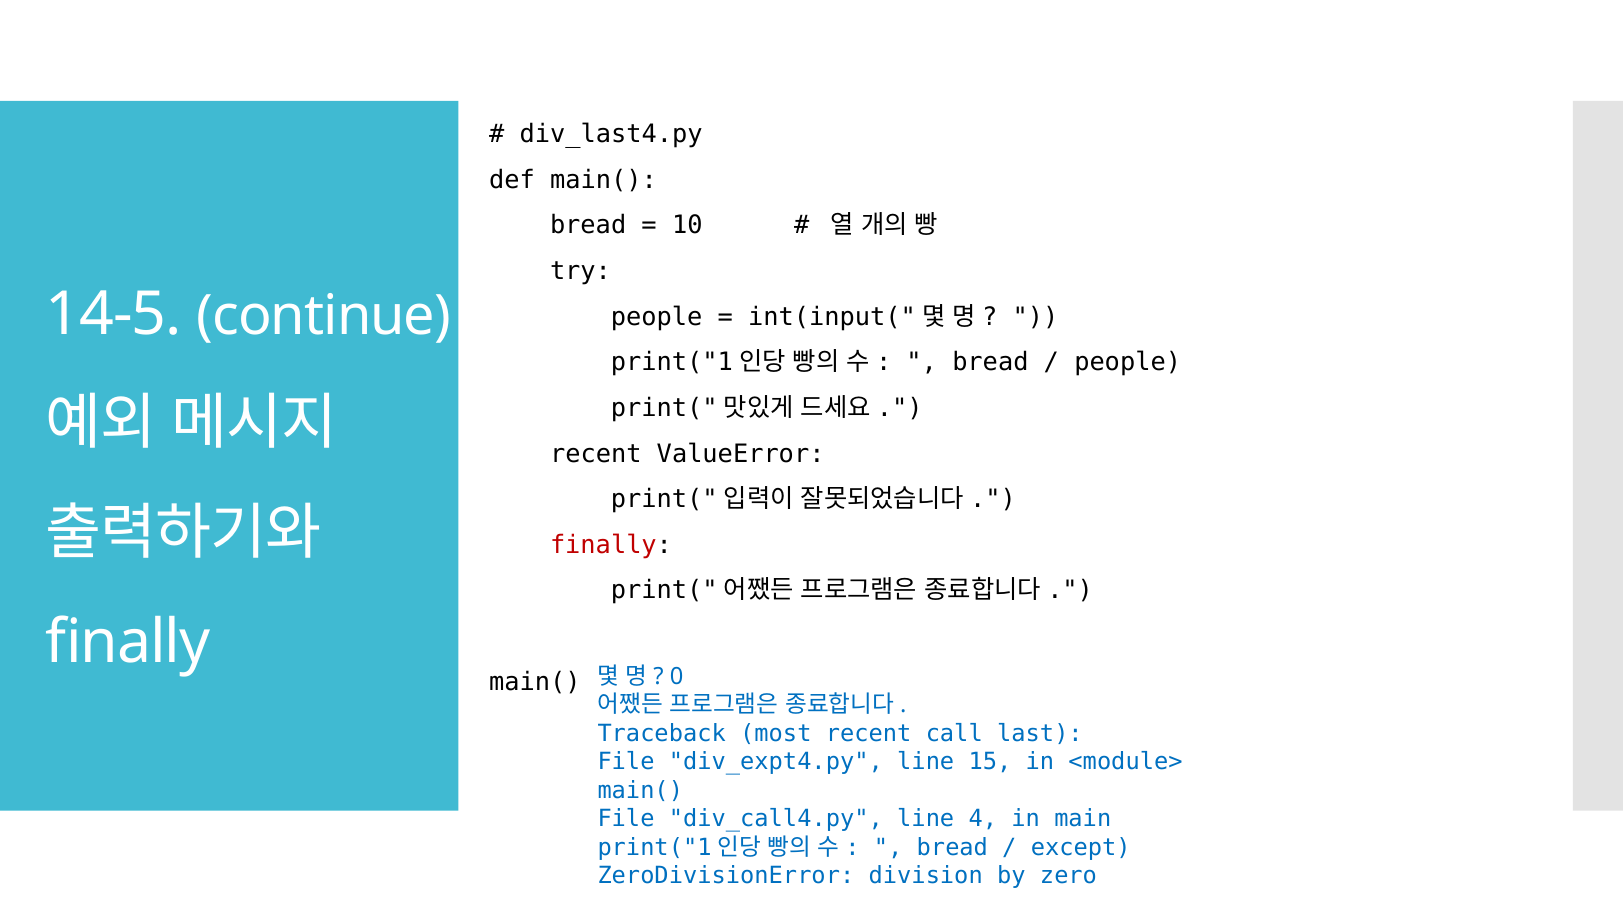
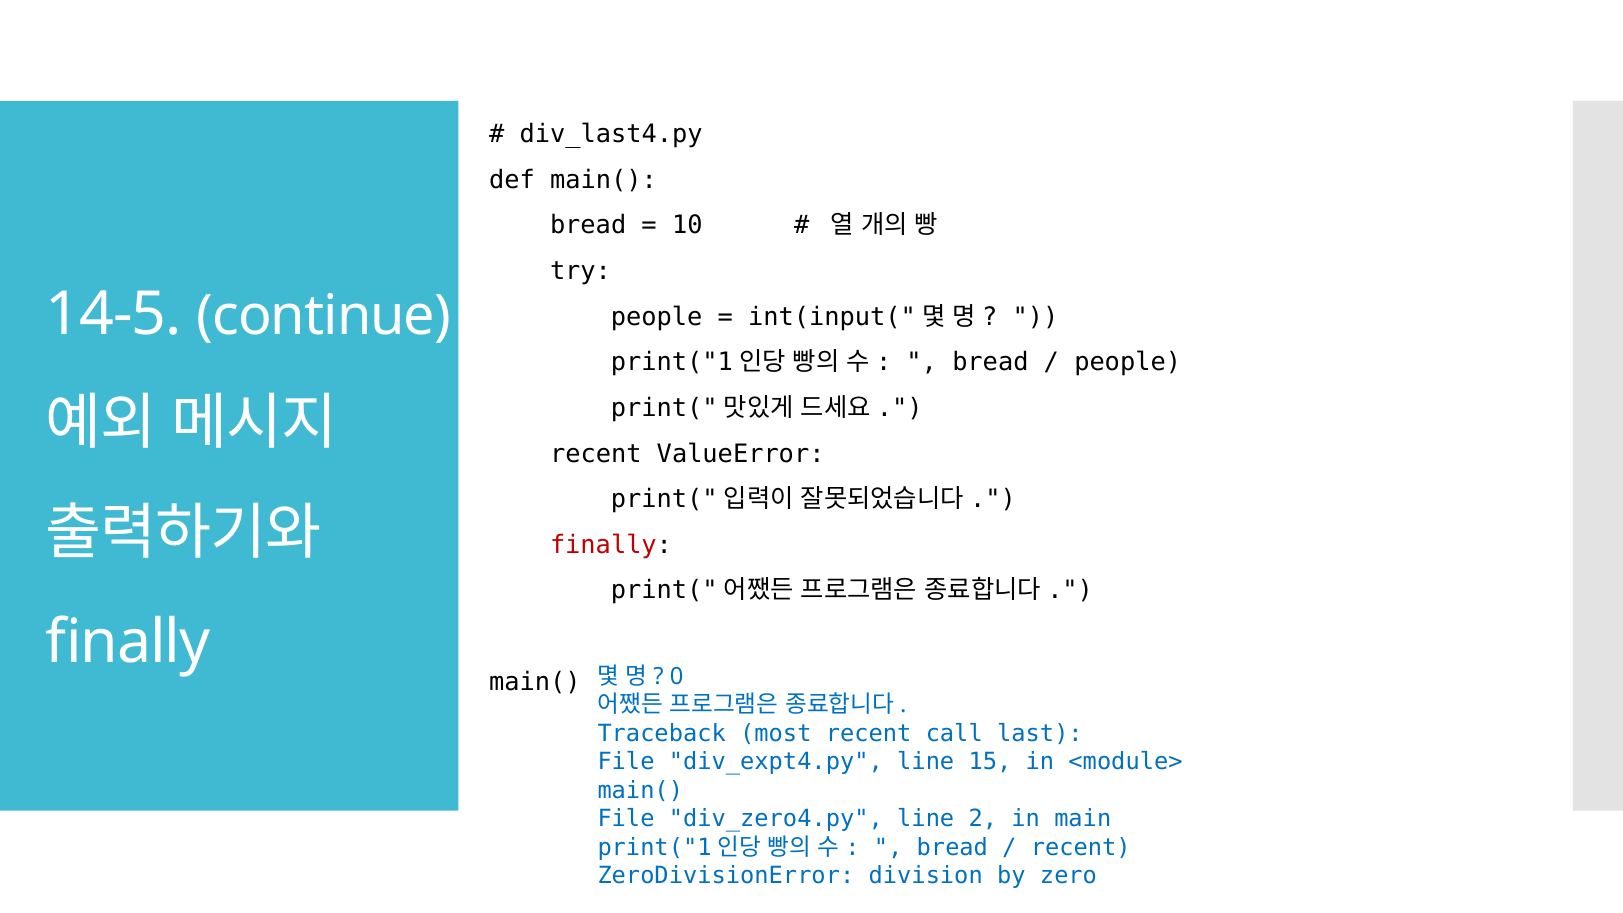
div_call4.py: div_call4.py -> div_zero4.py
4: 4 -> 2
except at (1081, 847): except -> recent
